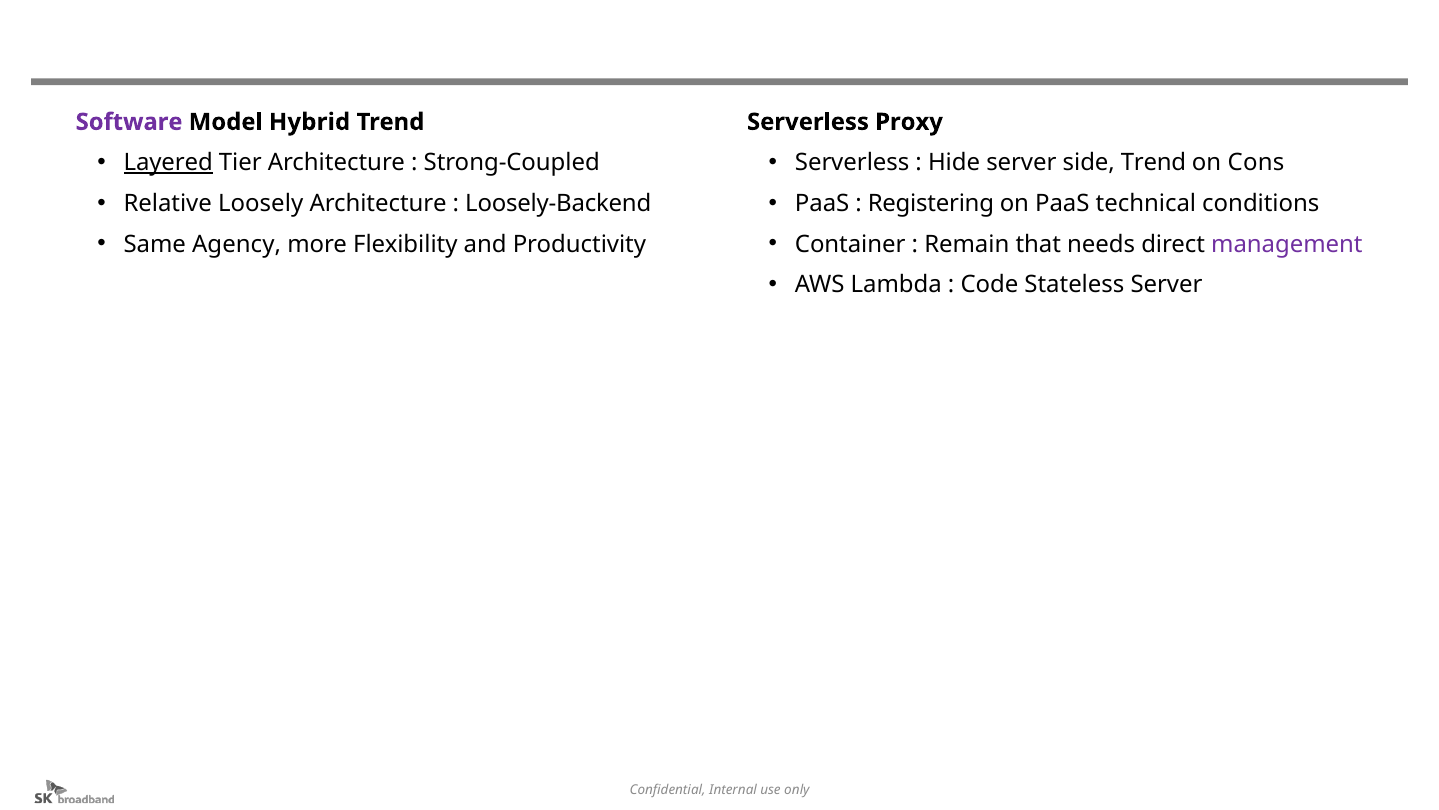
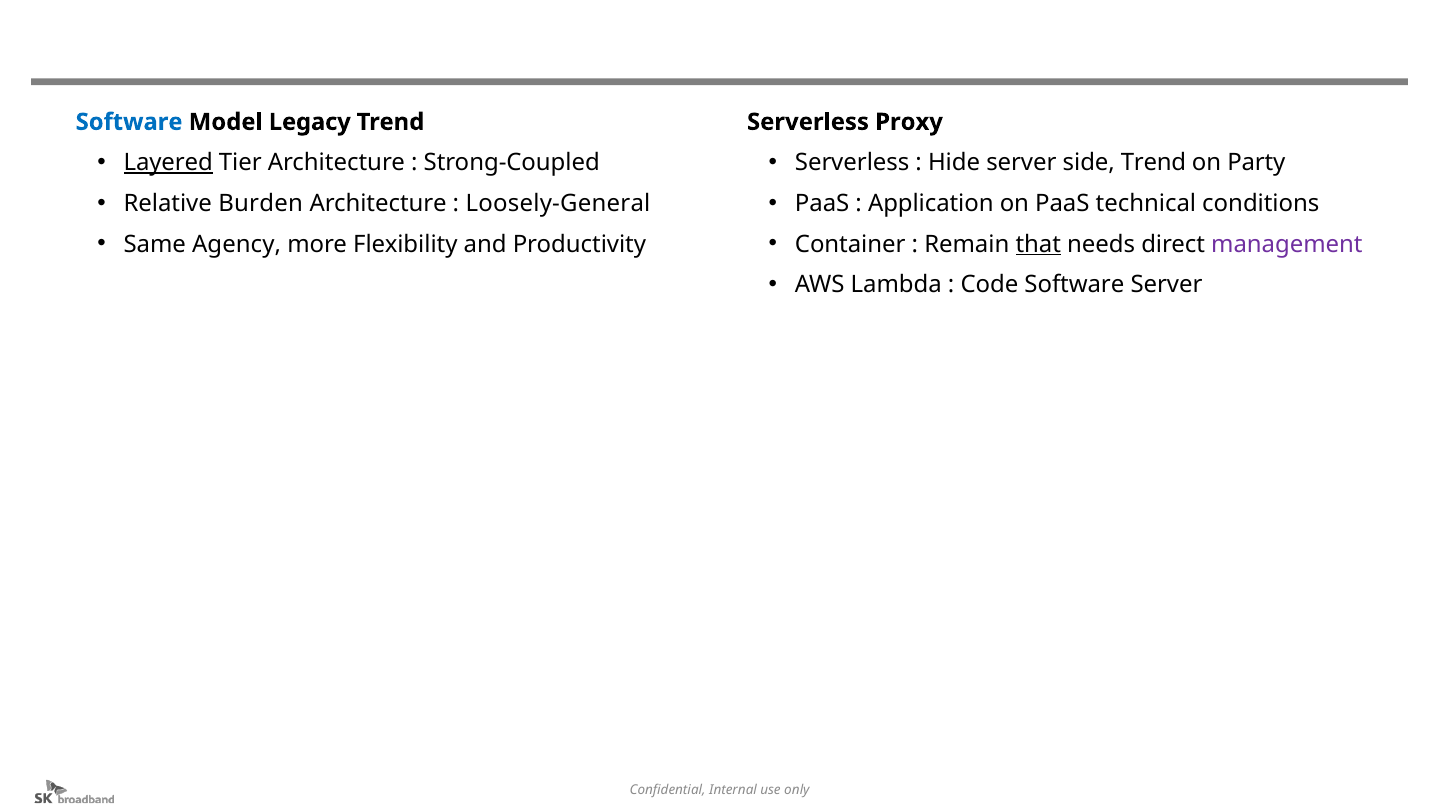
Software at (129, 122) colour: purple -> blue
Hybrid: Hybrid -> Legacy
Cons: Cons -> Party
Loosely: Loosely -> Burden
Loosely-Backend: Loosely-Backend -> Loosely-General
Registering: Registering -> Application
that underline: none -> present
Code Stateless: Stateless -> Software
